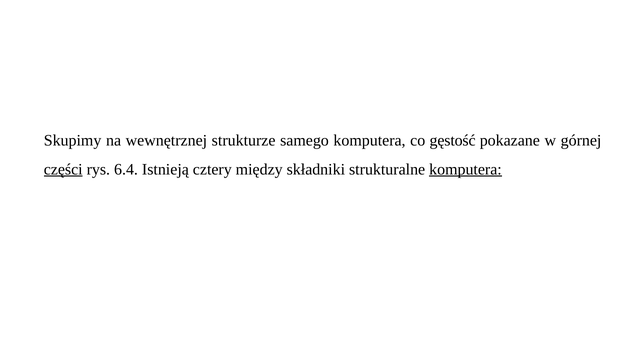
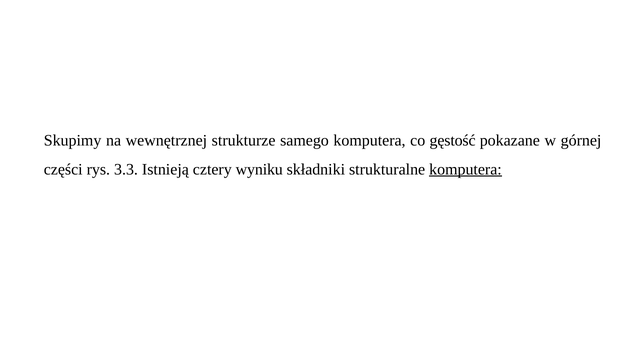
części underline: present -> none
6.4: 6.4 -> 3.3
między: między -> wyniku
